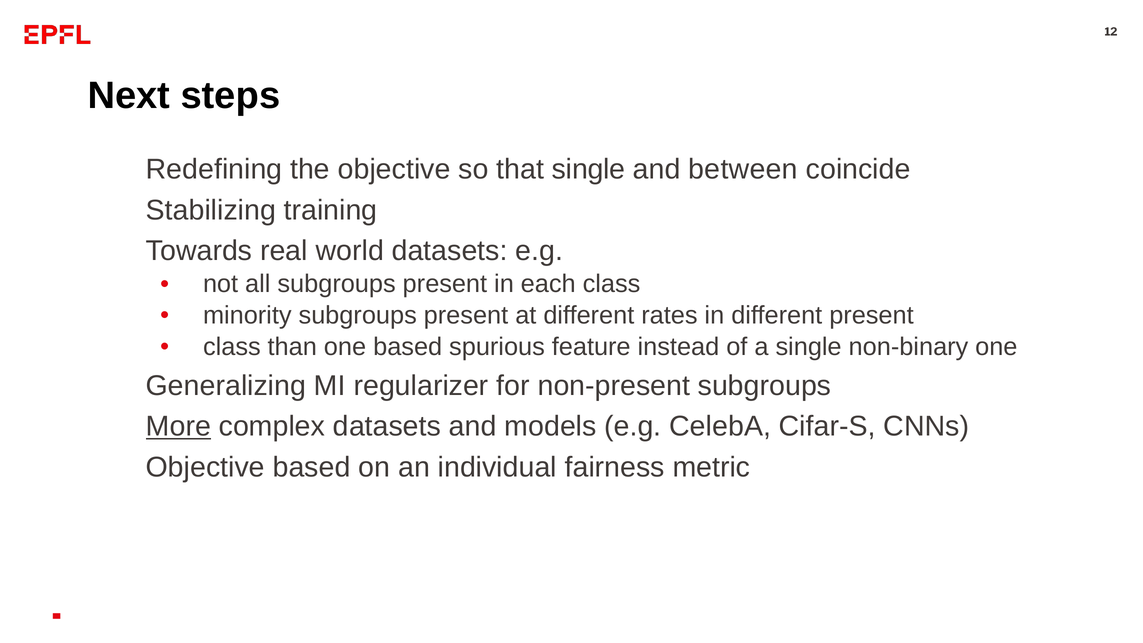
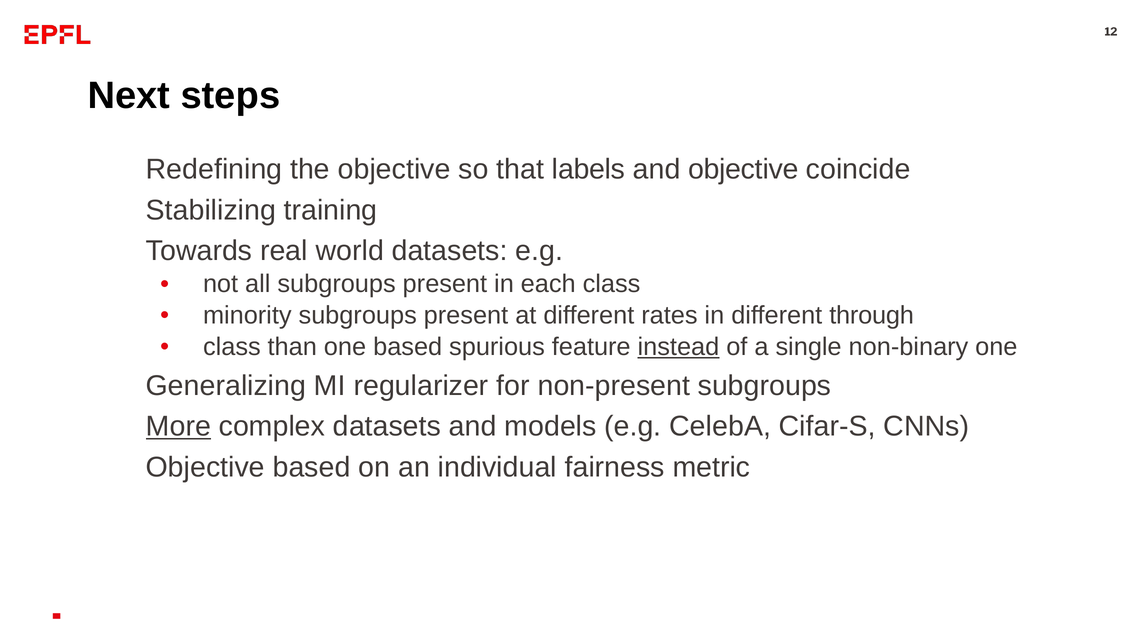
that single: single -> labels
and between: between -> objective
different present: present -> through
instead underline: none -> present
